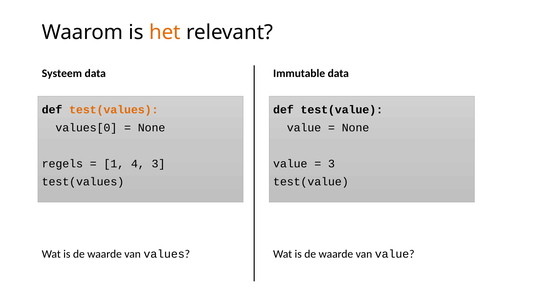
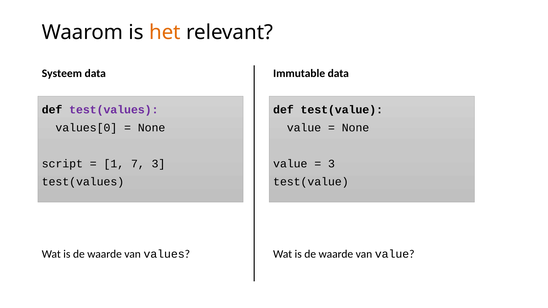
test(values at (114, 110) colour: orange -> purple
regels: regels -> script
4: 4 -> 7
